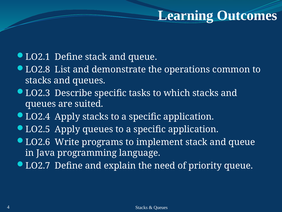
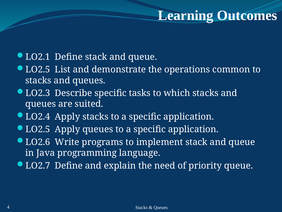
LO2.8 at (38, 69): LO2.8 -> LO2.5
